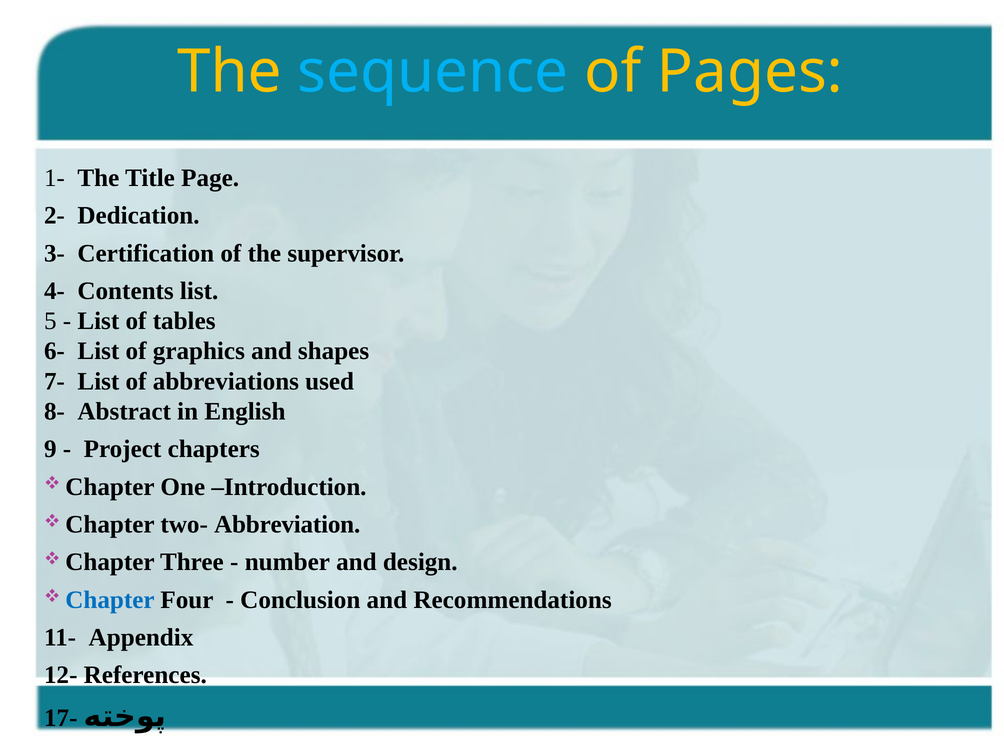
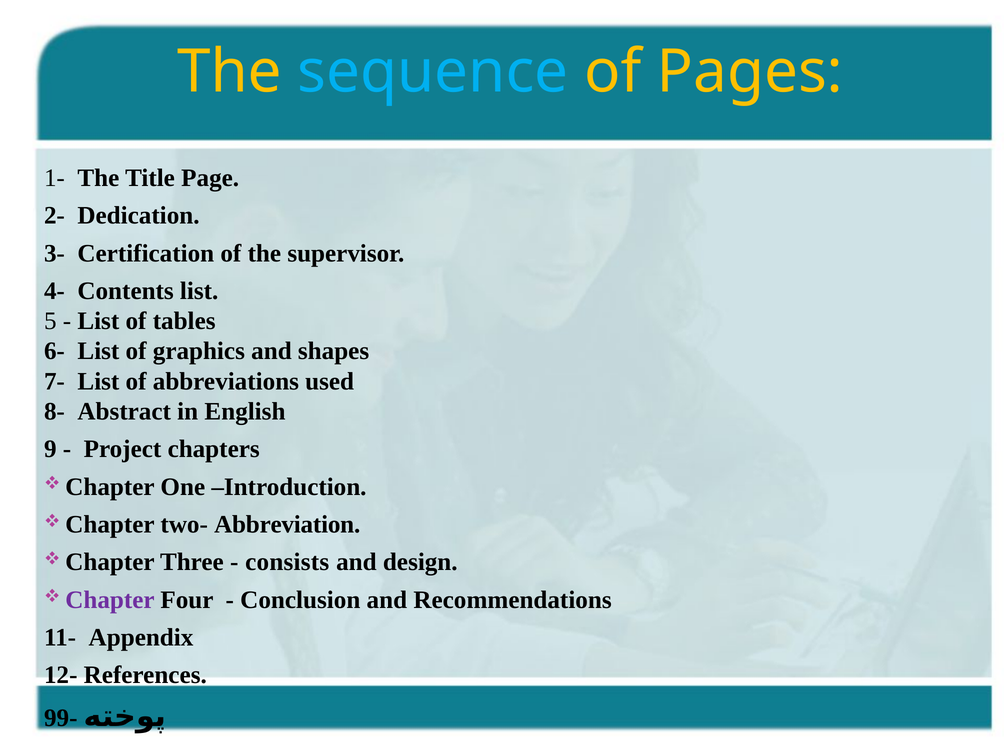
number: number -> consists
Chapter at (110, 600) colour: blue -> purple
17-: 17- -> 99-
